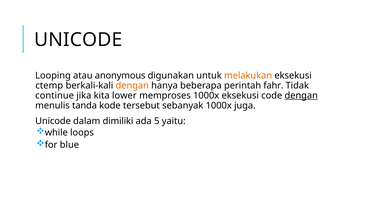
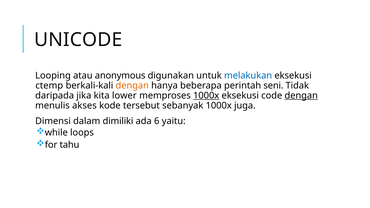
melakukan colour: orange -> blue
fahr: fahr -> seni
continue: continue -> daripada
1000x at (206, 96) underline: none -> present
tanda: tanda -> akses
Unicode at (53, 121): Unicode -> Dimensi
5: 5 -> 6
blue: blue -> tahu
